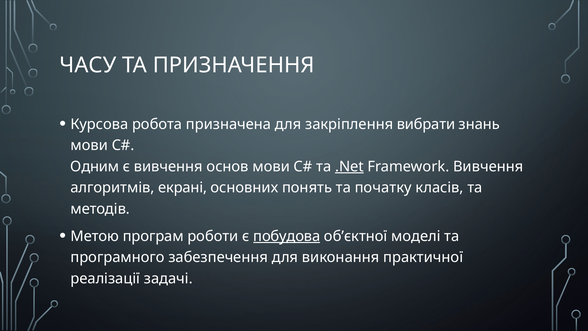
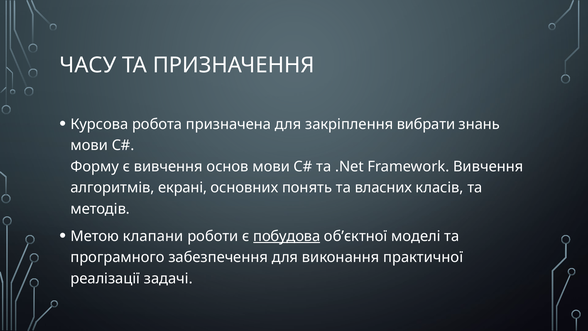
Одним: Одним -> Форму
.Net underline: present -> none
початку: початку -> власних
програм: програм -> клапани
